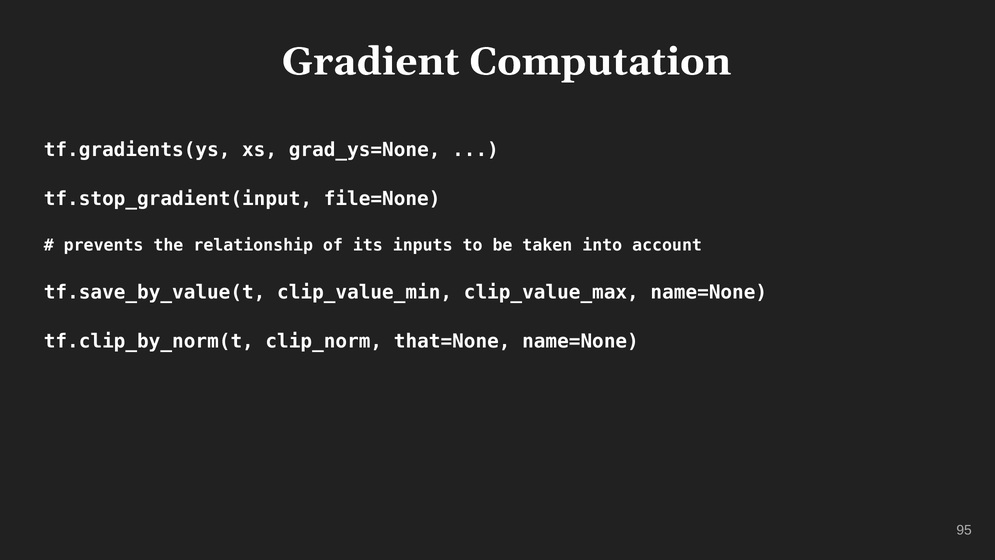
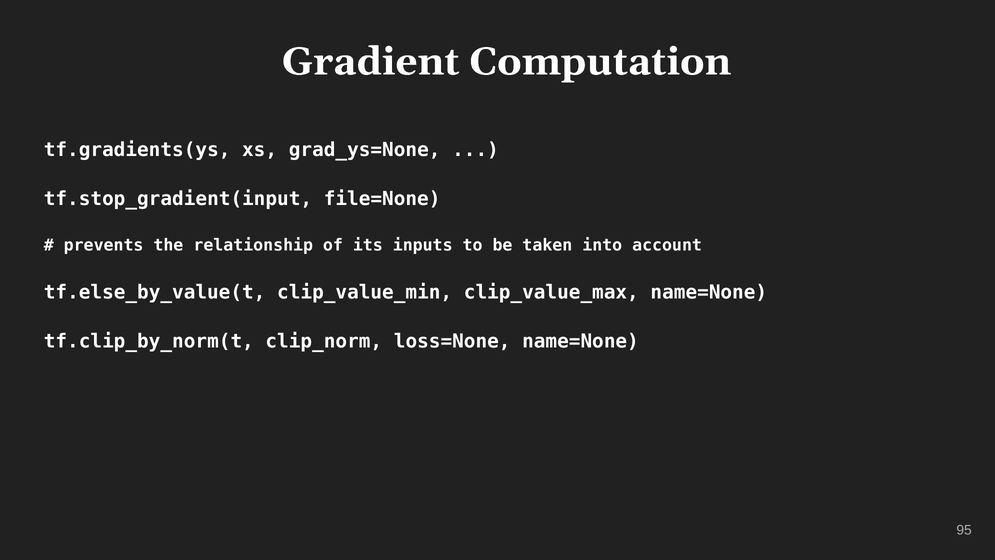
tf.save_by_value(t: tf.save_by_value(t -> tf.else_by_value(t
that=None: that=None -> loss=None
